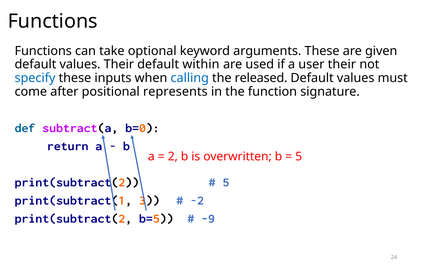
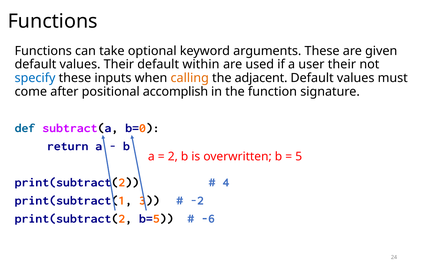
calling colour: blue -> orange
released: released -> adjacent
represents: represents -> accomplish
5 at (226, 182): 5 -> 4
-9: -9 -> -6
